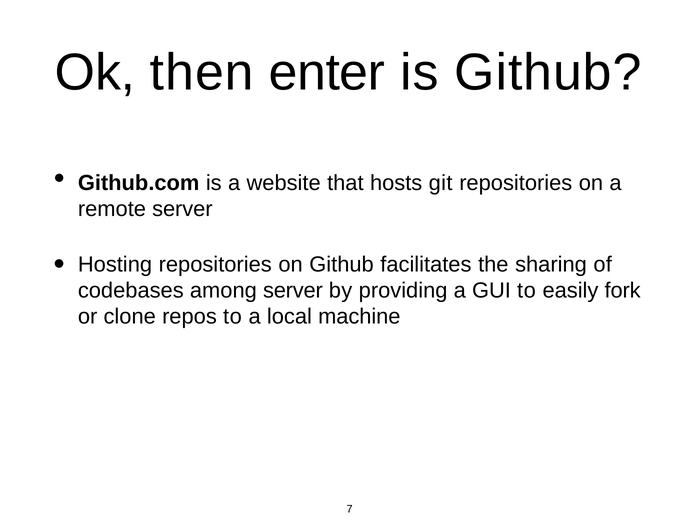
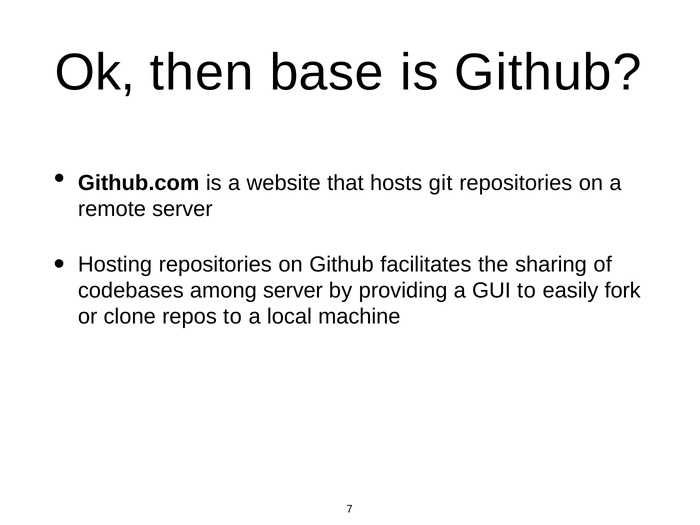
enter: enter -> base
